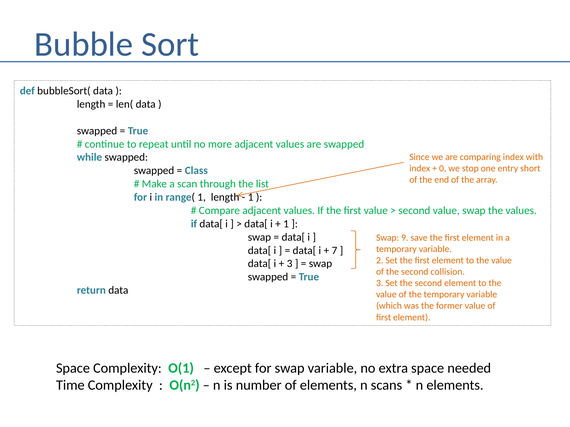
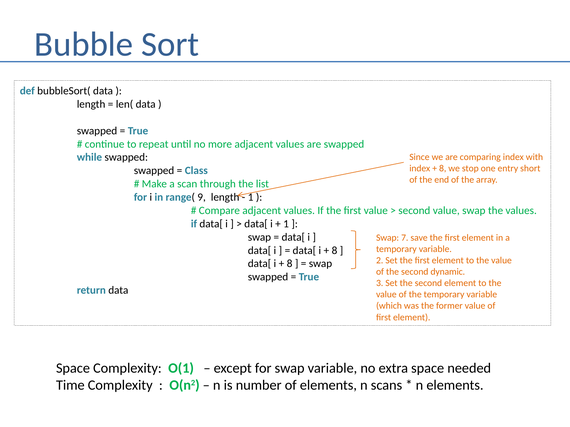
0 at (443, 169): 0 -> 8
range( 1: 1 -> 9
9: 9 -> 7
7 at (334, 251): 7 -> 8
3 at (290, 264): 3 -> 8
collision: collision -> dynamic
